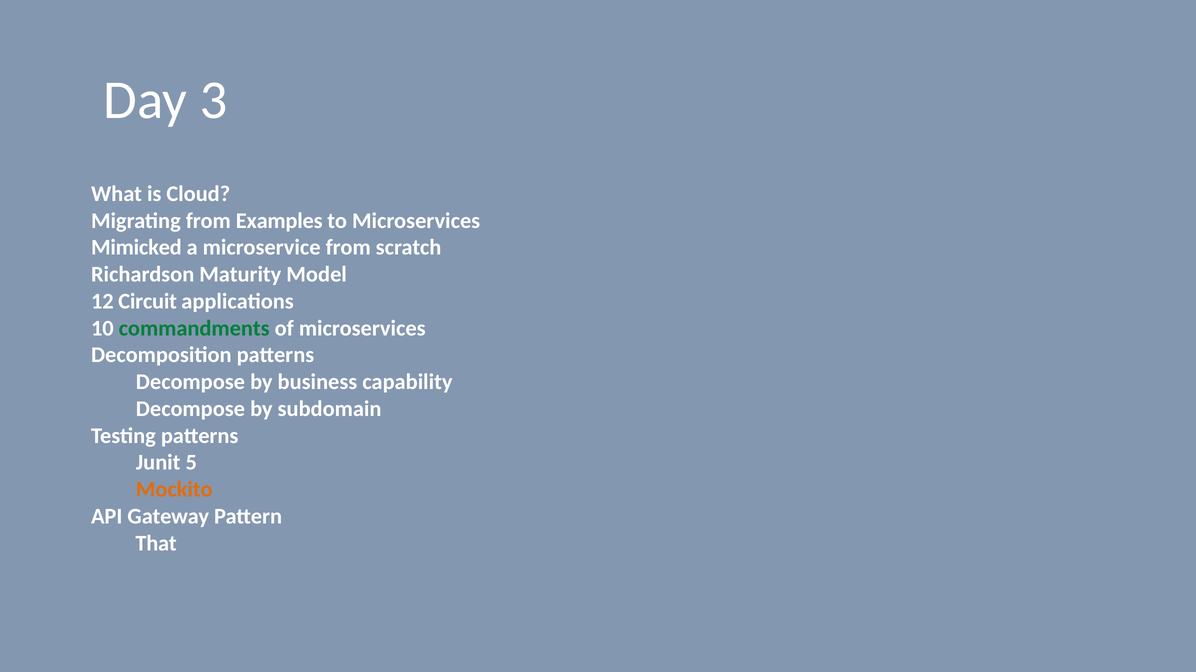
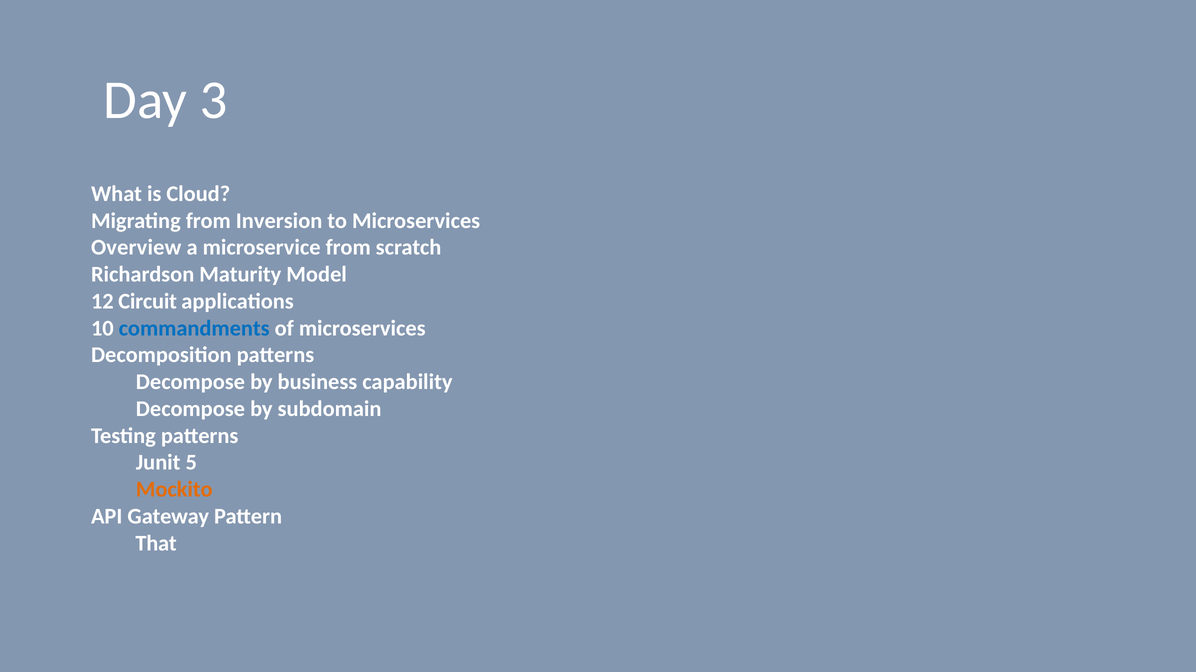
Examples: Examples -> Inversion
Mimicked: Mimicked -> Overview
commandments colour: green -> blue
